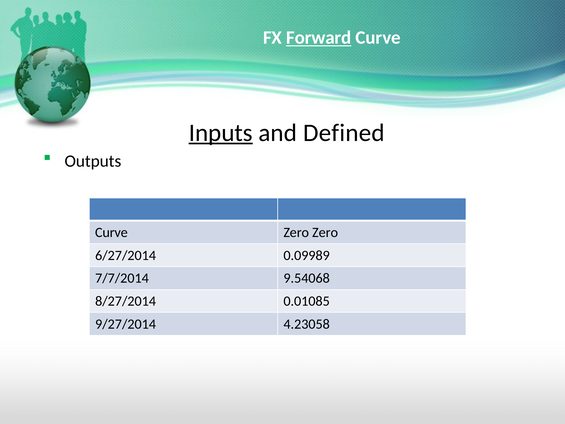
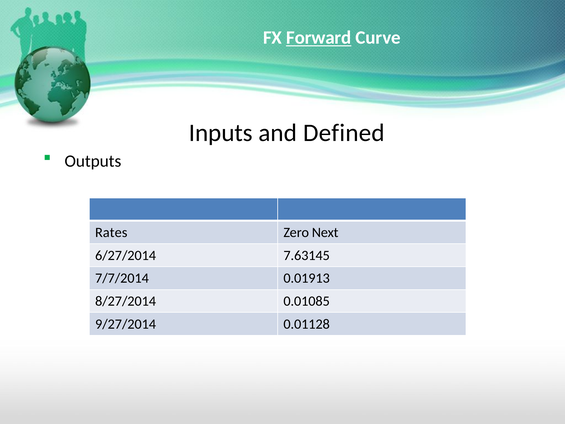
Inputs underline: present -> none
Curve at (111, 232): Curve -> Rates
Zero Zero: Zero -> Next
0.09989: 0.09989 -> 7.63145
9.54068: 9.54068 -> 0.01913
4.23058: 4.23058 -> 0.01128
